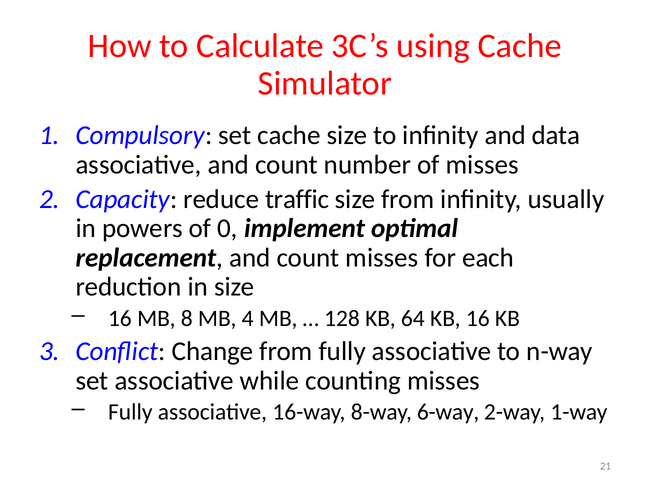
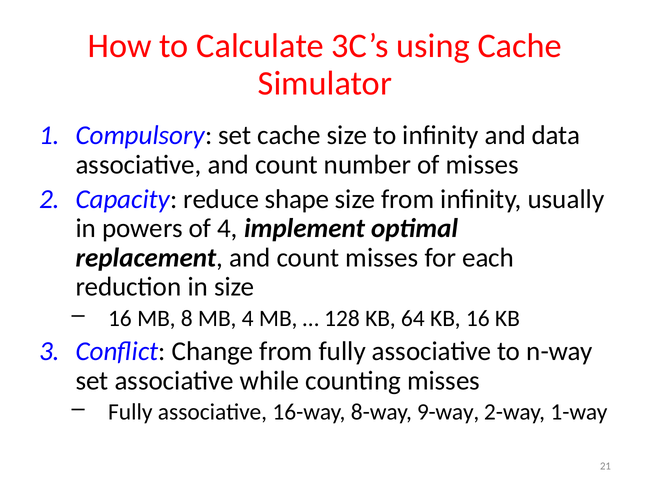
traffic: traffic -> shape
of 0: 0 -> 4
6-way: 6-way -> 9-way
